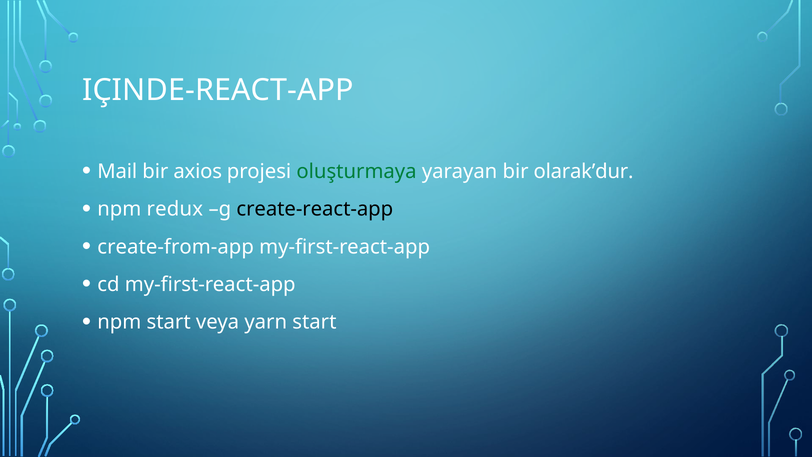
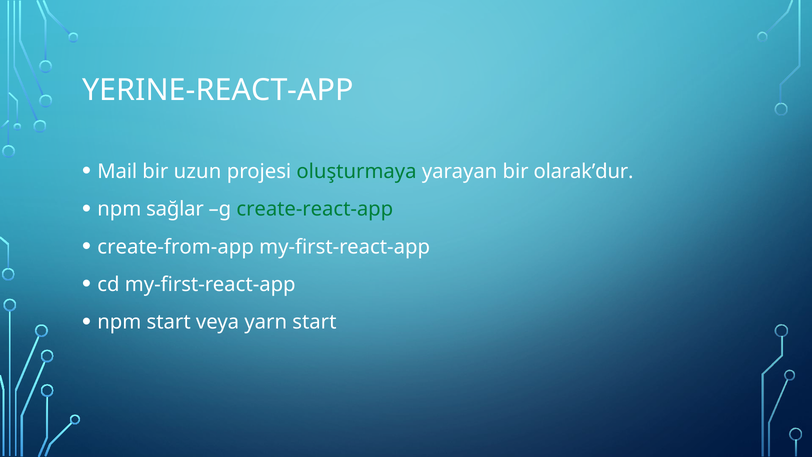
IÇINDE-REACT-APP: IÇINDE-REACT-APP -> YERINE-REACT-APP
axios: axios -> uzun
redux: redux -> sağlar
create-react-app colour: black -> green
